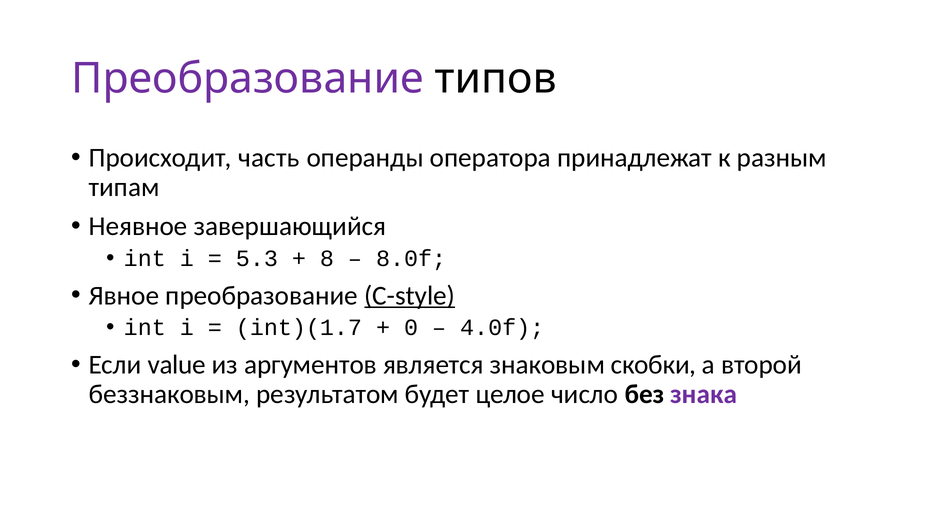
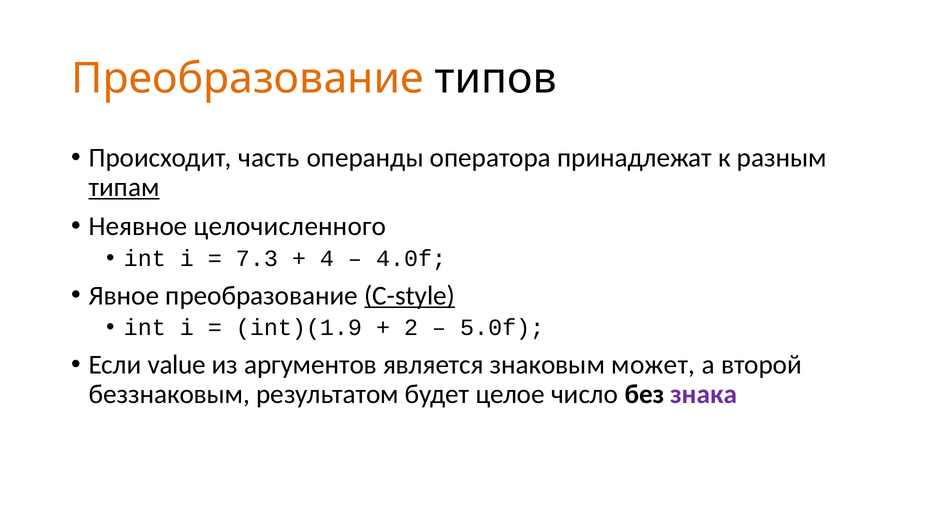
Преобразование at (247, 78) colour: purple -> orange
типам underline: none -> present
завершающийся: завершающийся -> целочисленного
5.3: 5.3 -> 7.3
8: 8 -> 4
8.0f: 8.0f -> 4.0f
int)(1.7: int)(1.7 -> int)(1.9
0: 0 -> 2
4.0f: 4.0f -> 5.0f
скобки: скобки -> может
